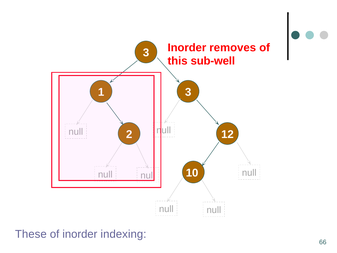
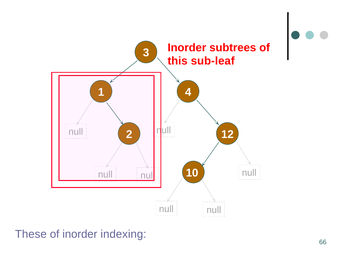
removes: removes -> subtrees
sub-well: sub-well -> sub-leaf
3 at (188, 92): 3 -> 4
